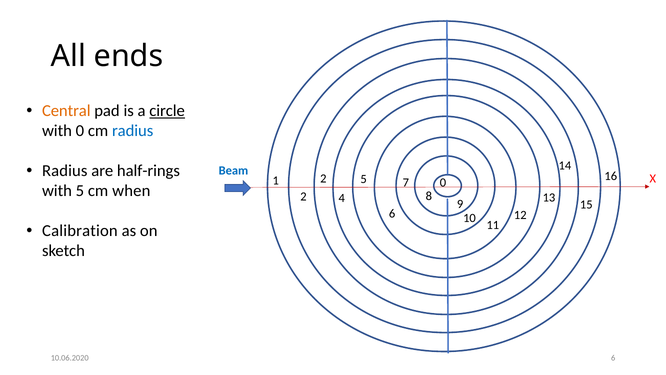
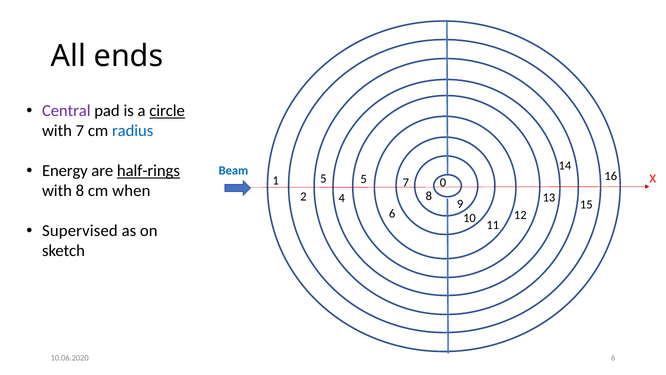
Central colour: orange -> purple
with 0: 0 -> 7
Radius at (65, 171): Radius -> Energy
half-rings underline: none -> present
1 2: 2 -> 5
with 5: 5 -> 8
Calibration: Calibration -> Supervised
